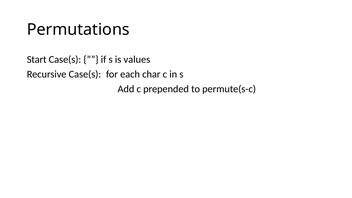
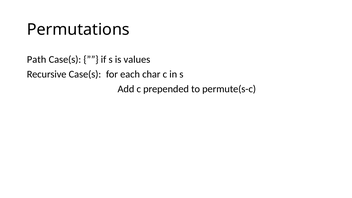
Start: Start -> Path
